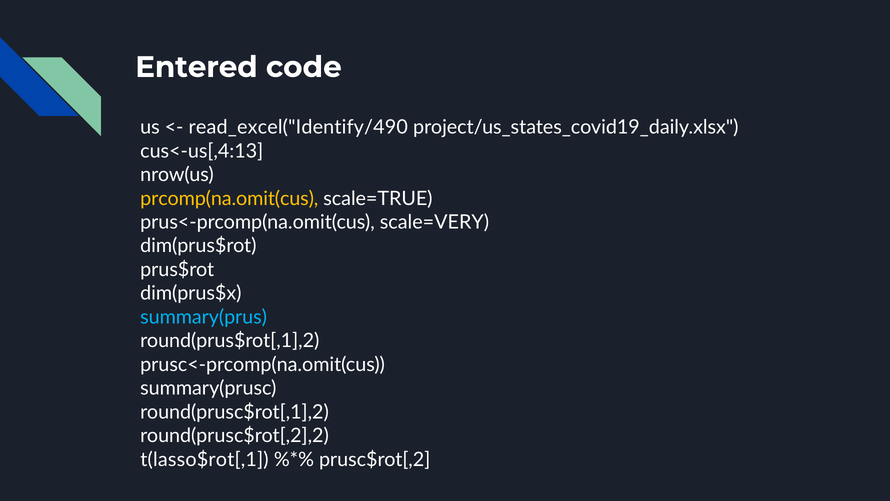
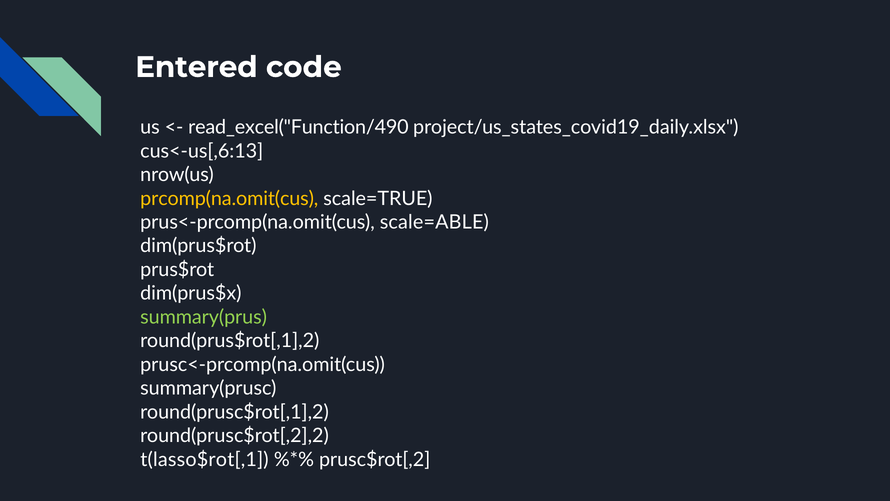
read_excel("Identify/490: read_excel("Identify/490 -> read_excel("Function/490
cus<-us[,4:13: cus<-us[,4:13 -> cus<-us[,6:13
scale=VERY: scale=VERY -> scale=ABLE
summary(prus colour: light blue -> light green
